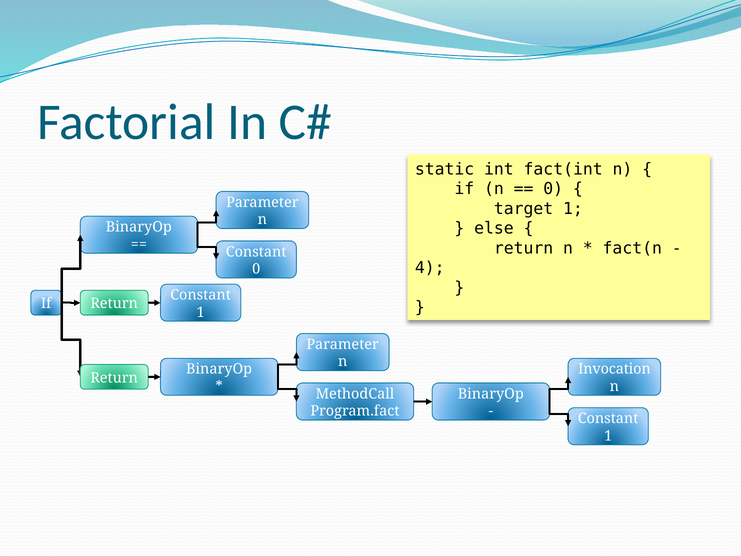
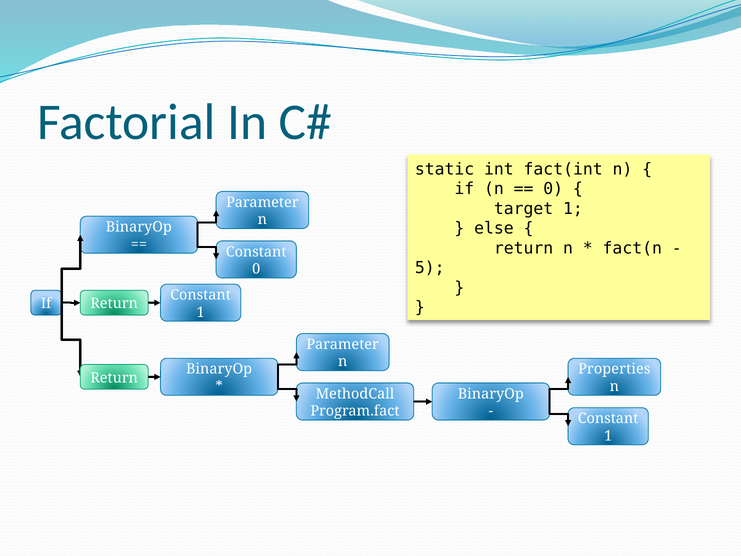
4: 4 -> 5
Invocation: Invocation -> Properties
